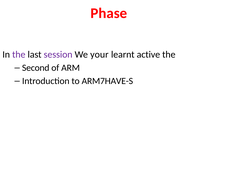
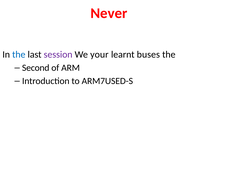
Phase: Phase -> Never
the at (19, 55) colour: purple -> blue
active: active -> buses
ARM7HAVE-S: ARM7HAVE-S -> ARM7USED-S
